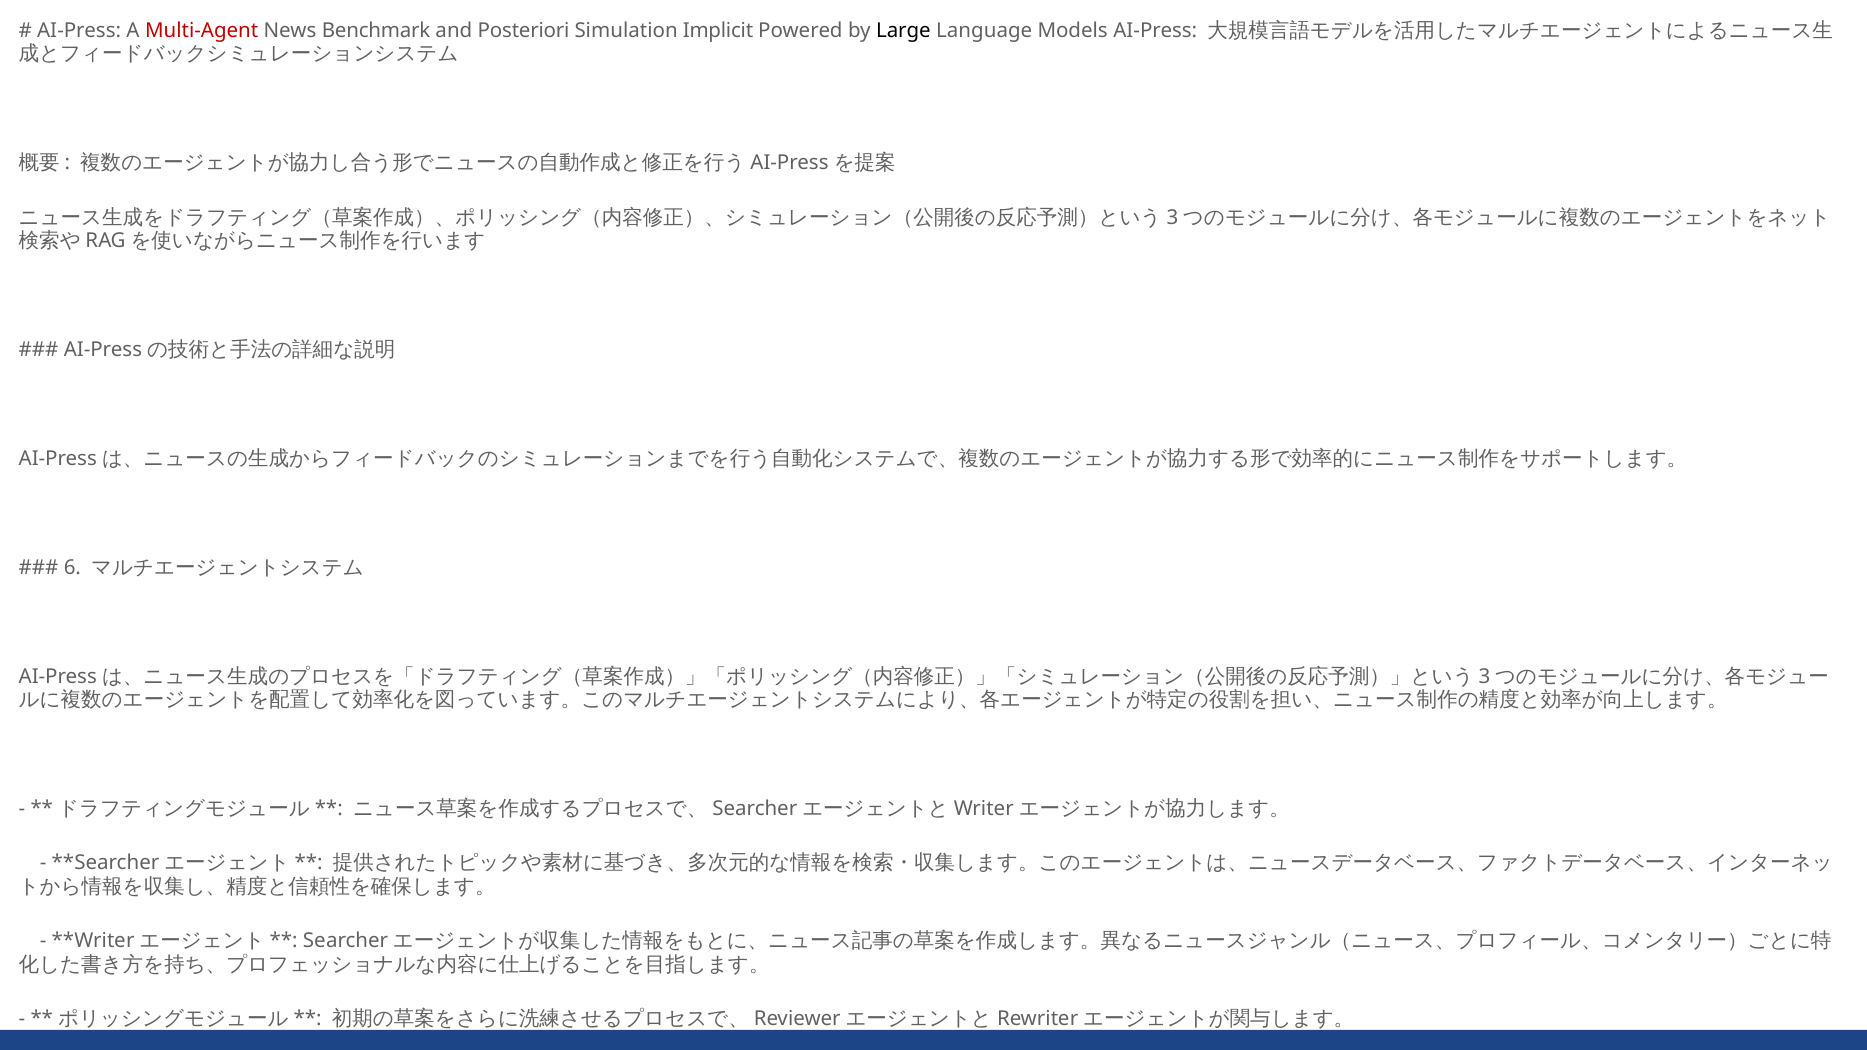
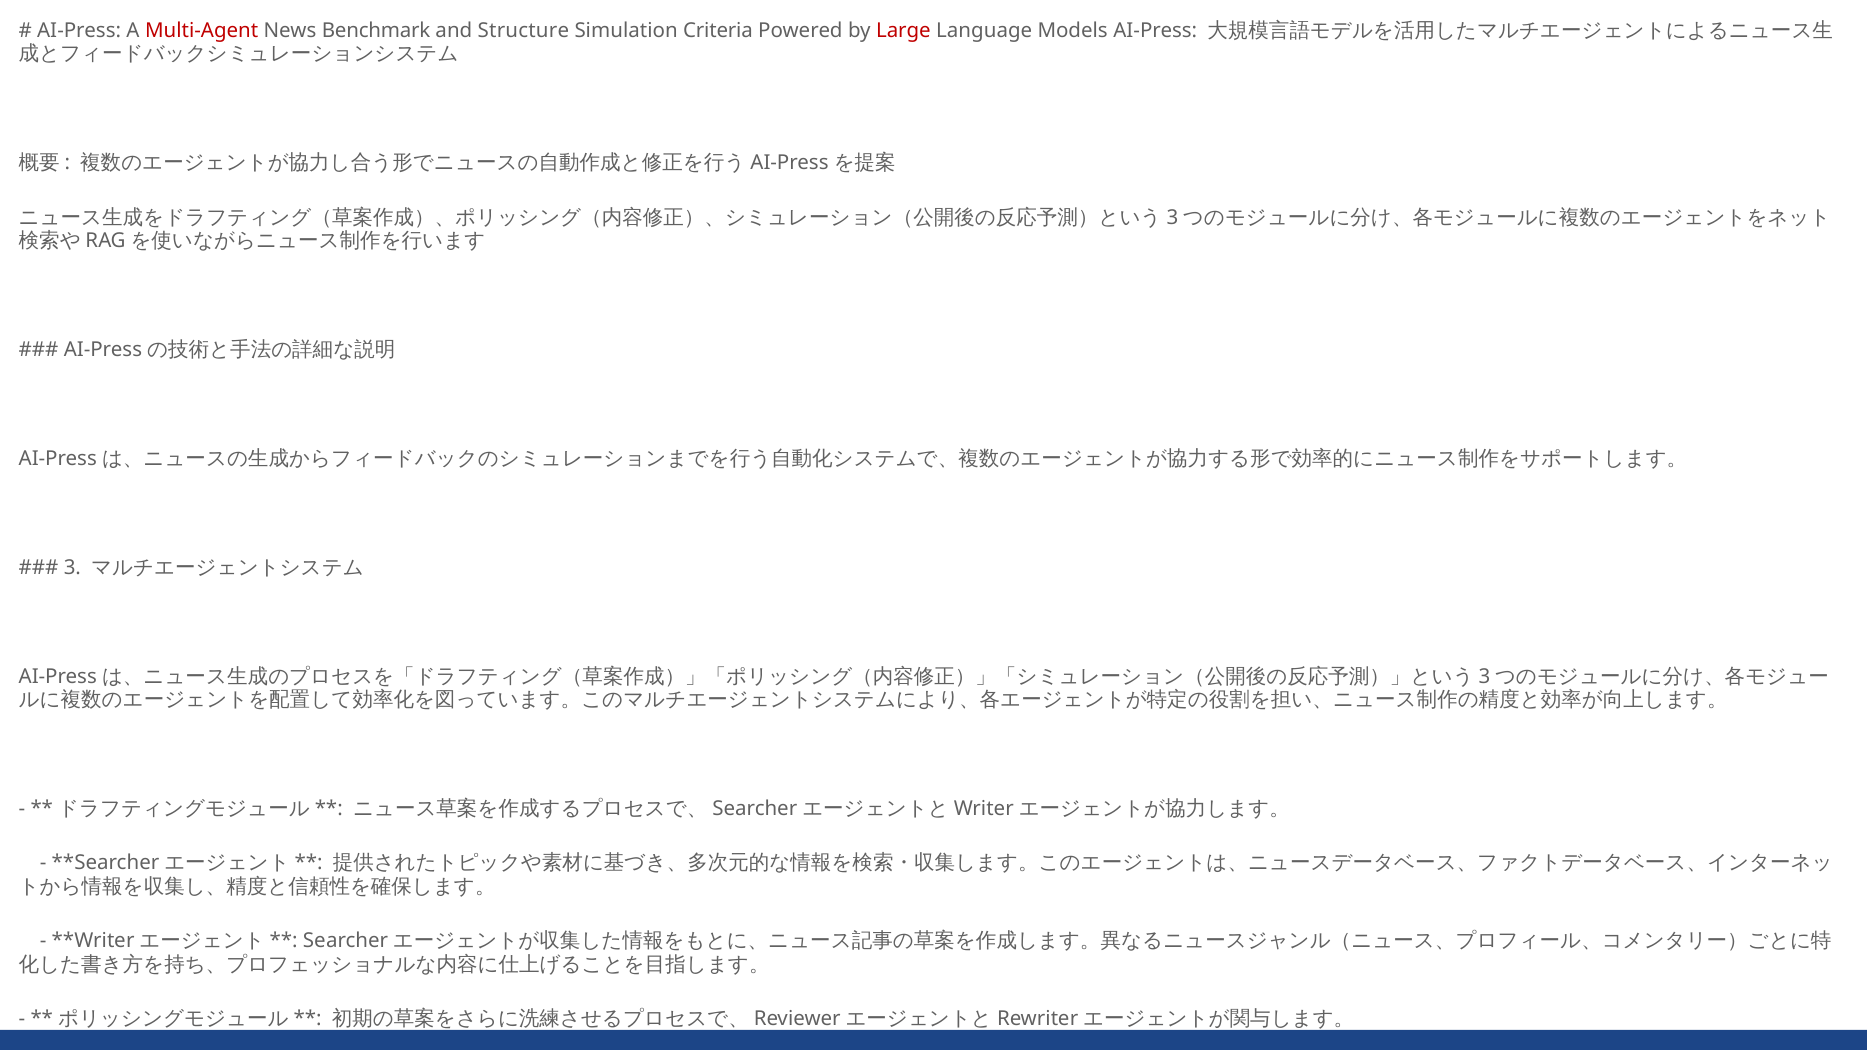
Posteriori: Posteriori -> Structure
Implicit: Implicit -> Criteria
Large colour: black -> red
6 at (72, 568): 6 -> 3
